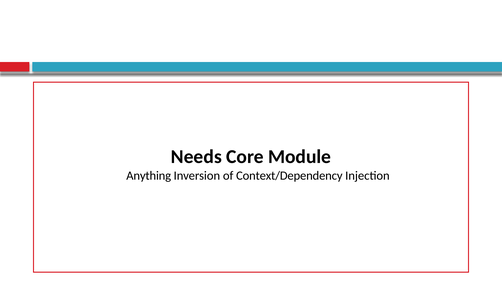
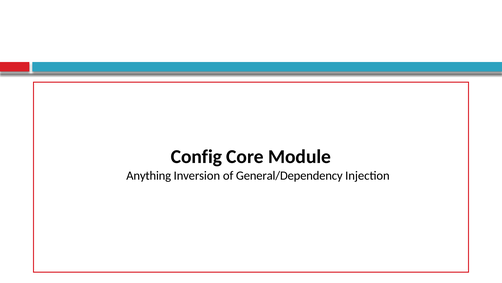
Needs: Needs -> Config
Context/Dependency: Context/Dependency -> General/Dependency
